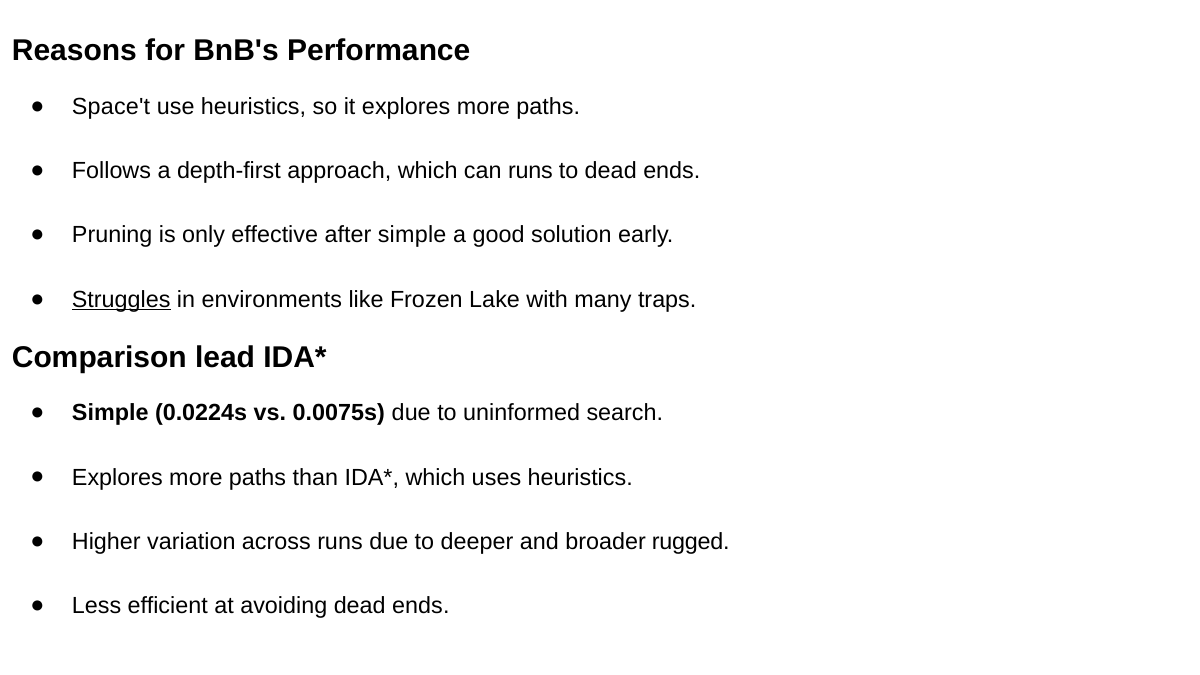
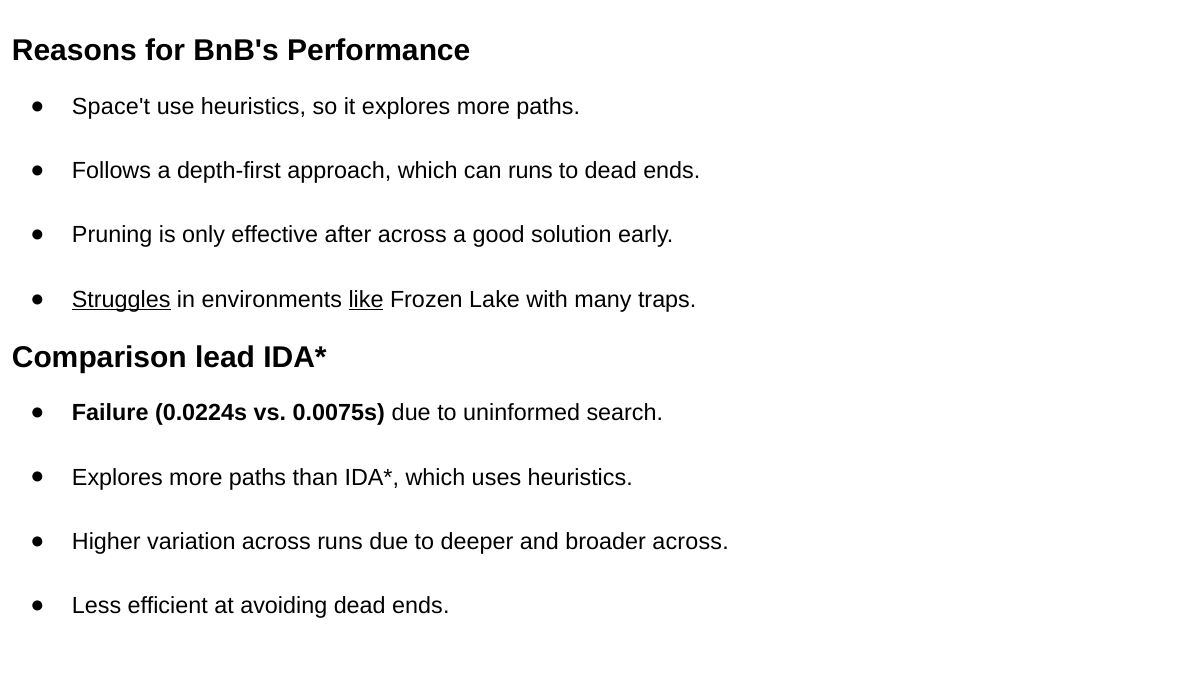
after simple: simple -> across
like underline: none -> present
Simple at (110, 413): Simple -> Failure
broader rugged: rugged -> across
